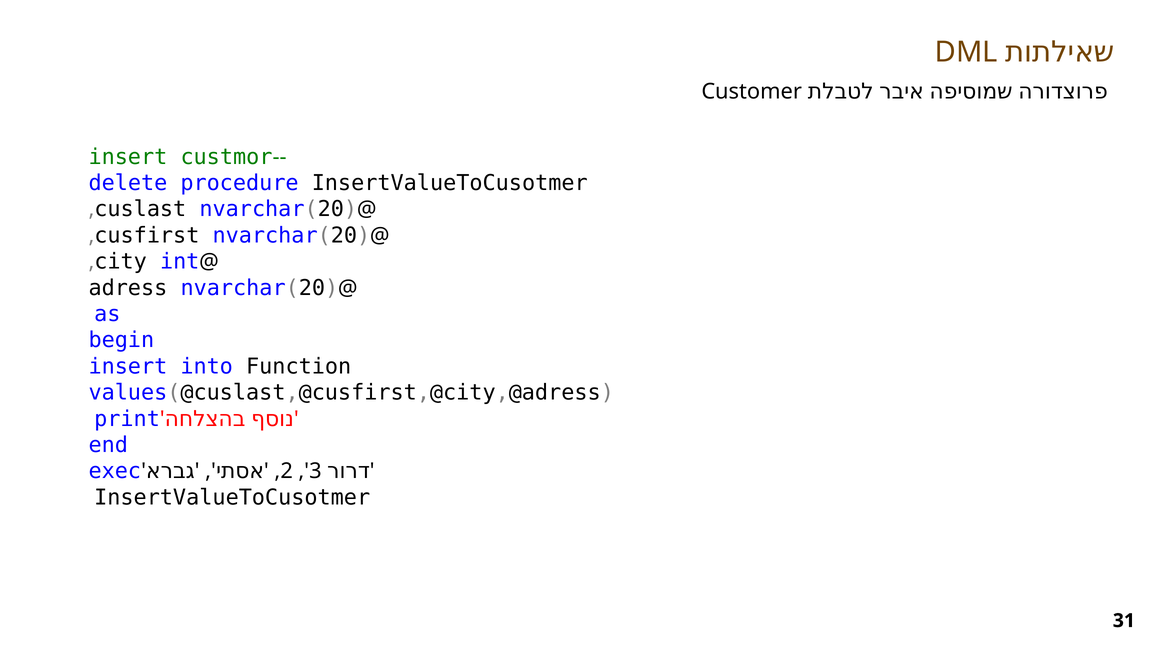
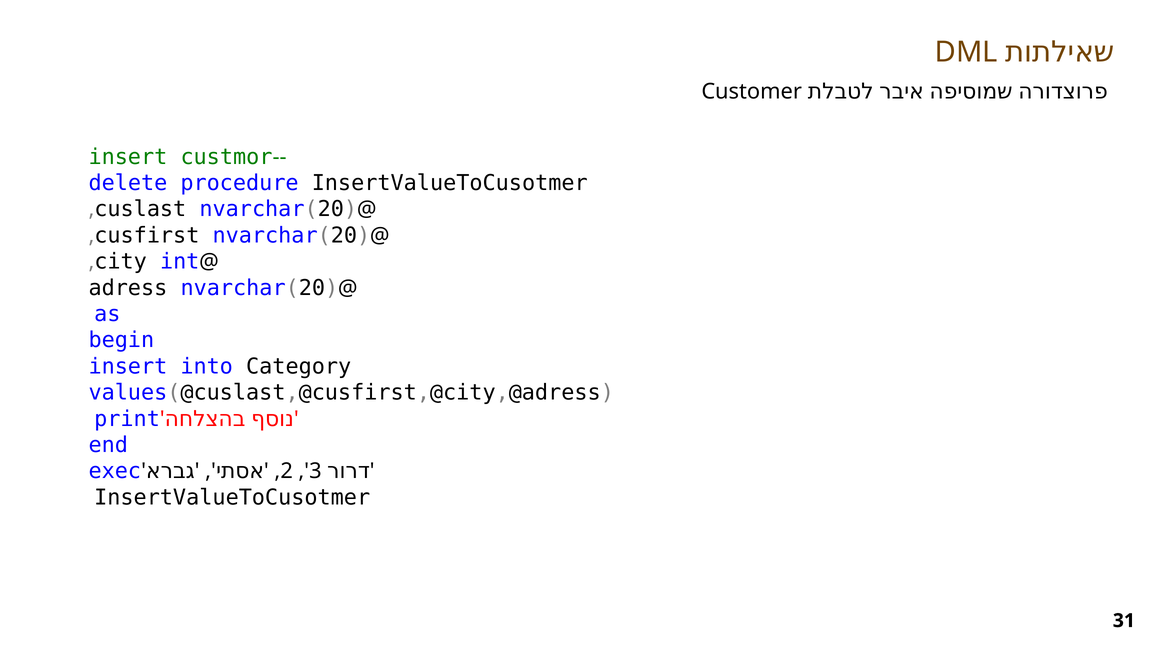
Function: Function -> Category
